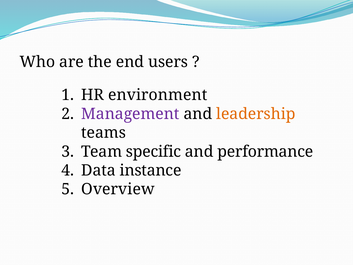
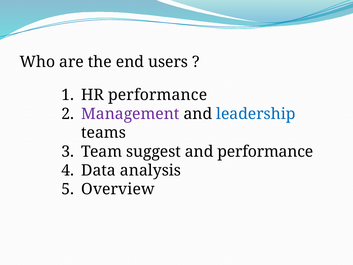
HR environment: environment -> performance
leadership colour: orange -> blue
specific: specific -> suggest
instance: instance -> analysis
